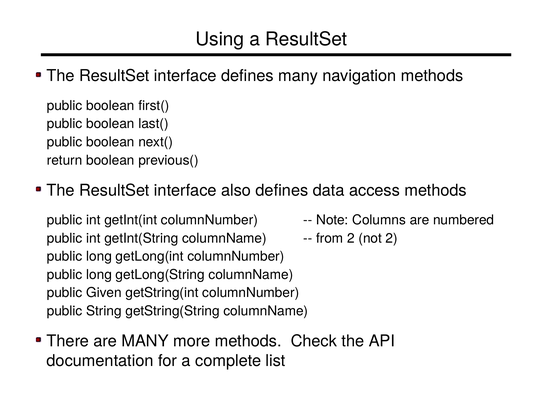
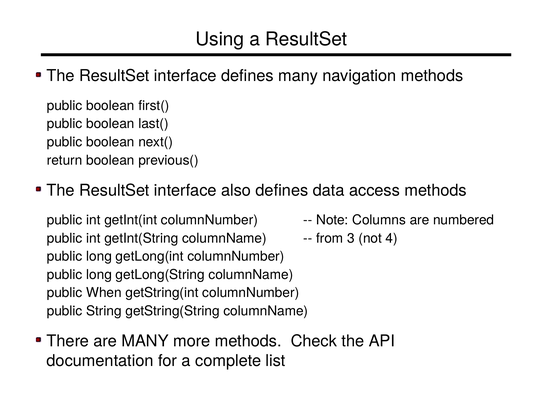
from 2: 2 -> 3
not 2: 2 -> 4
Given: Given -> When
